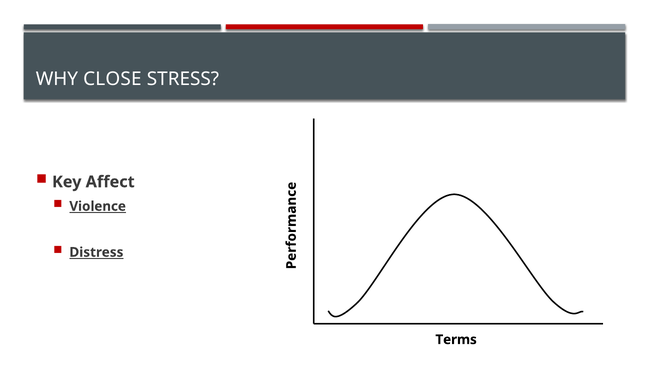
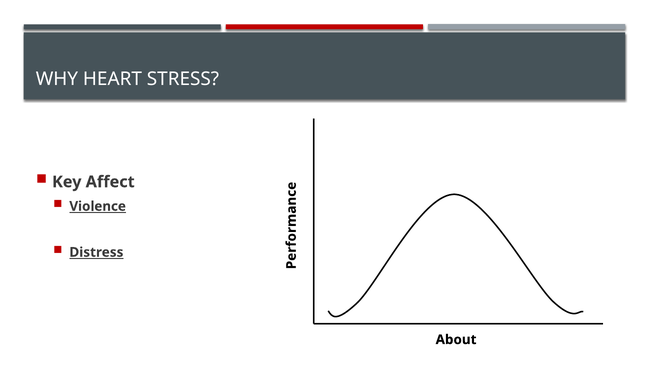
CLOSE: CLOSE -> HEART
Terms: Terms -> About
